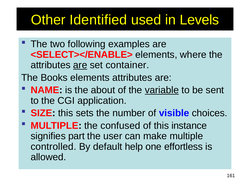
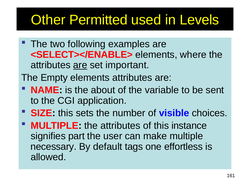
Identified: Identified -> Permitted
container: container -> important
Books: Books -> Empty
variable underline: present -> none
MULTIPLE the confused: confused -> attributes
controlled: controlled -> necessary
help: help -> tags
